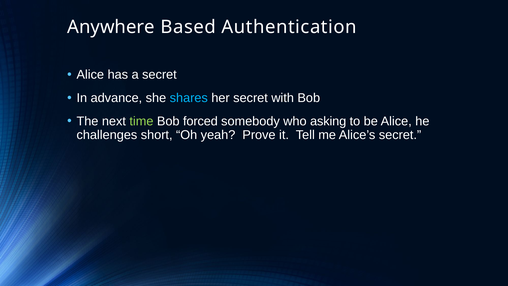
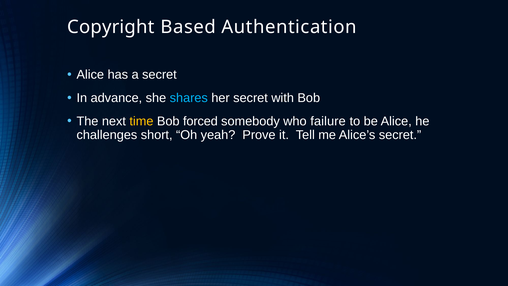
Anywhere: Anywhere -> Copyright
time colour: light green -> yellow
asking: asking -> failure
